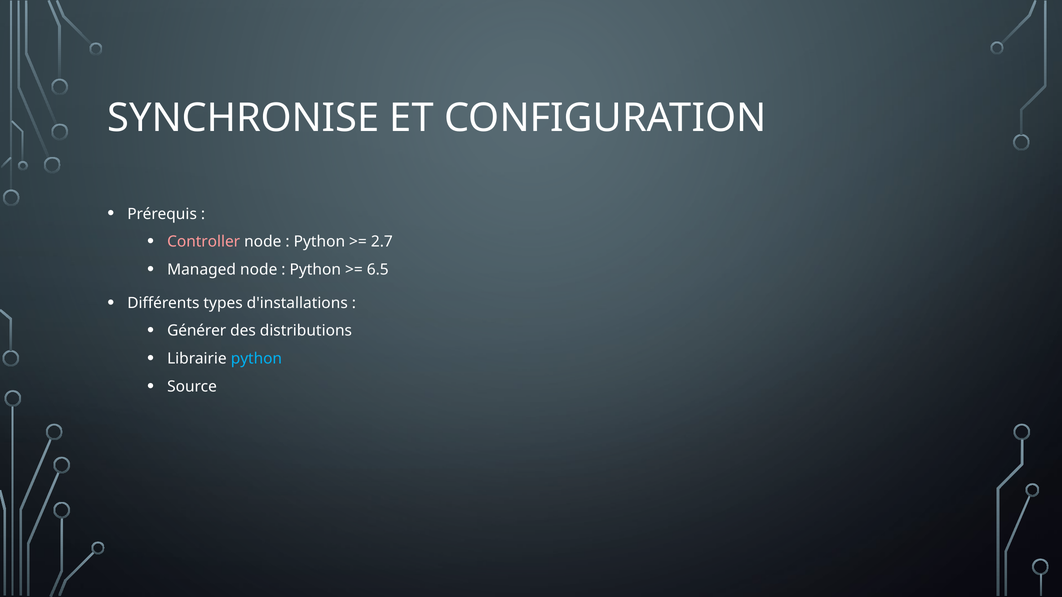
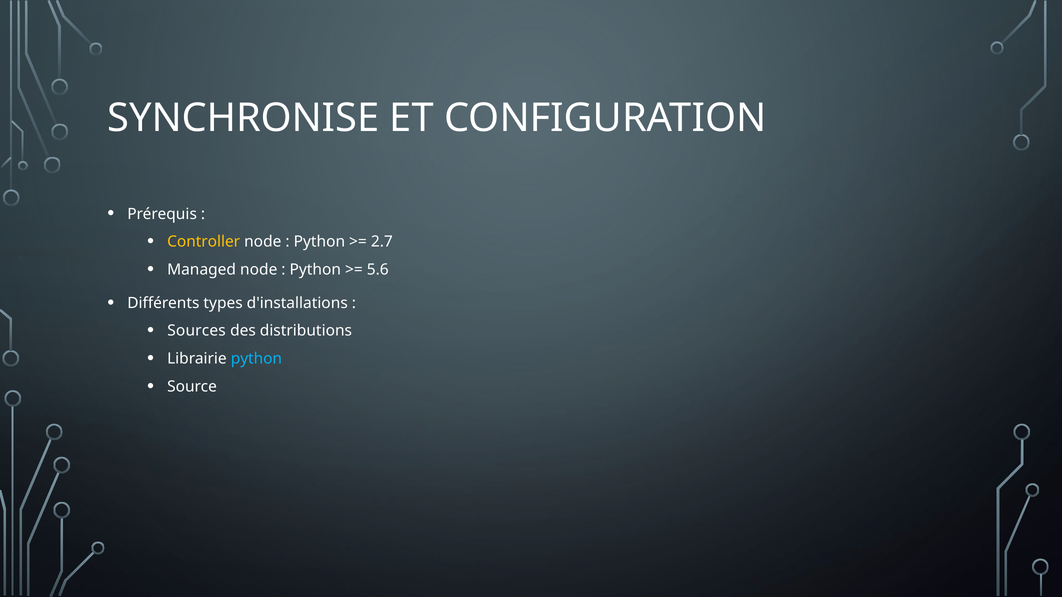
Controller colour: pink -> yellow
6.5: 6.5 -> 5.6
Générer: Générer -> Sources
